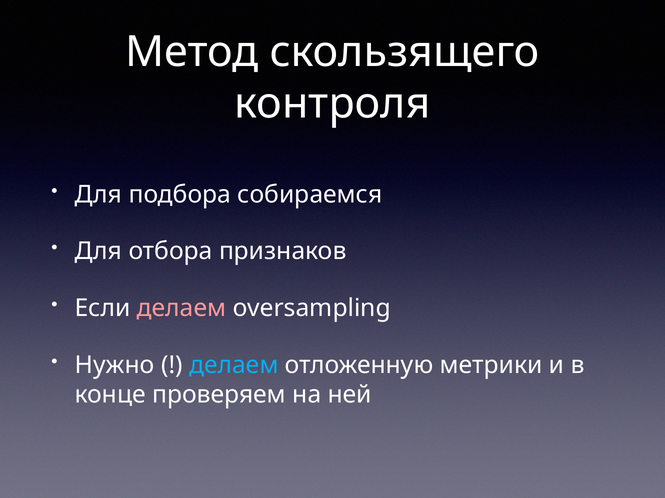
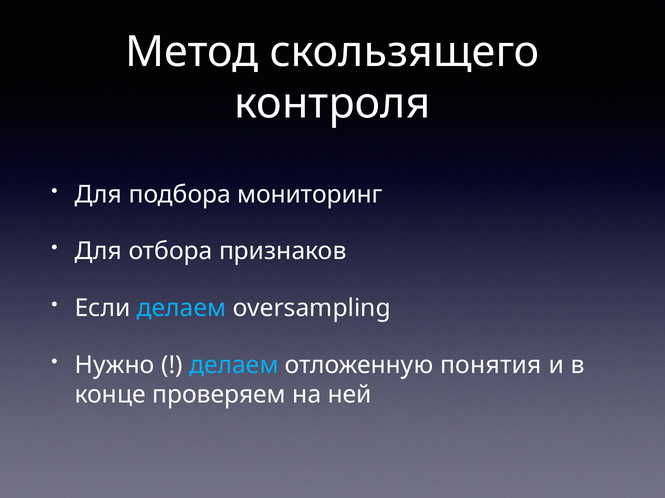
собираемся: собираемся -> мониторинг
делаем at (181, 309) colour: pink -> light blue
метрики: метрики -> понятия
